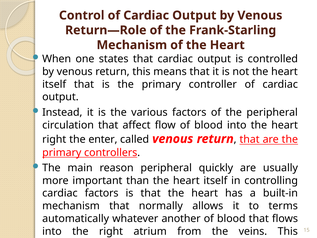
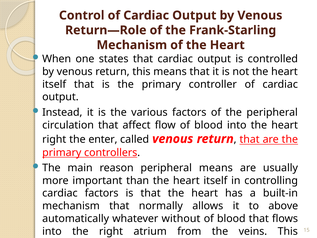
peripheral quickly: quickly -> means
terms: terms -> above
another: another -> without
